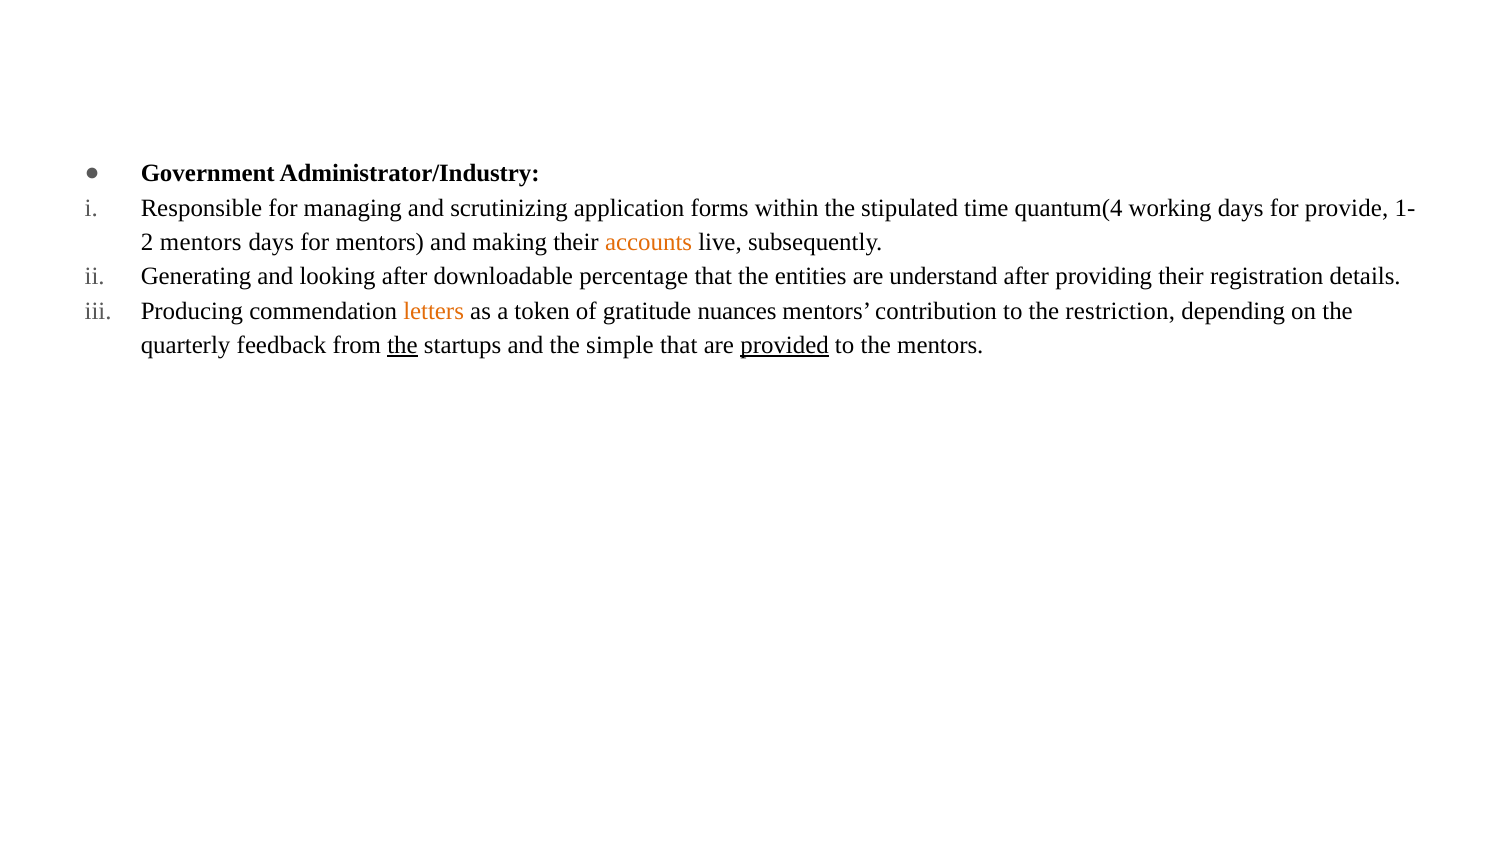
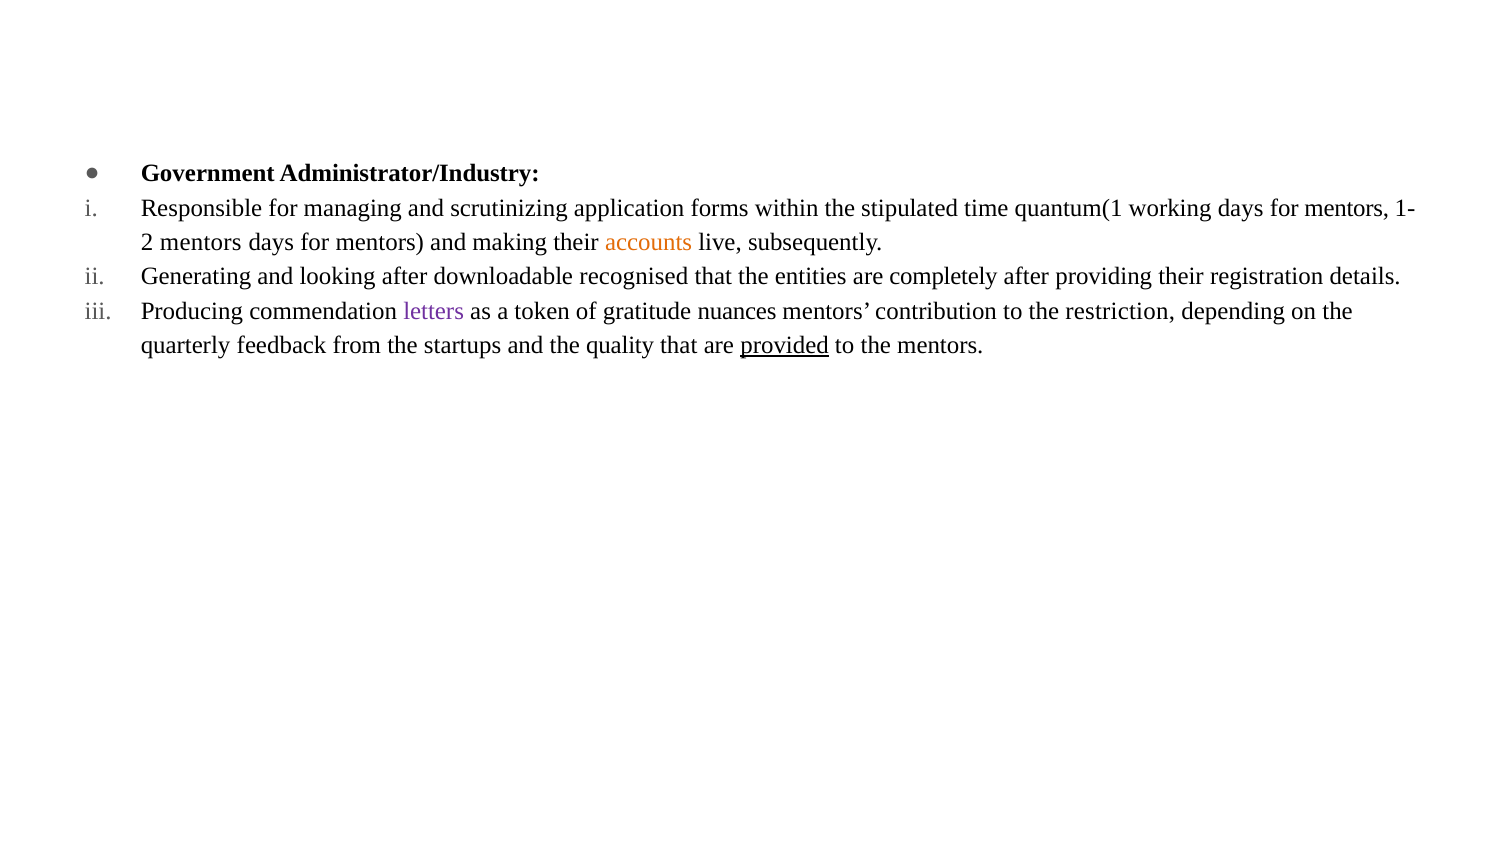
quantum(4: quantum(4 -> quantum(1
working days for provide: provide -> mentors
percentage: percentage -> recognised
understand: understand -> completely
letters colour: orange -> purple
the at (402, 346) underline: present -> none
simple: simple -> quality
